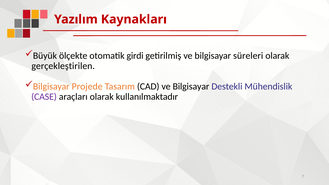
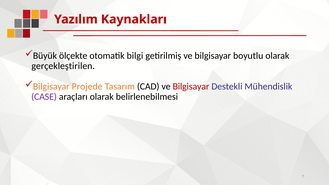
girdi: girdi -> bilgi
süreleri: süreleri -> boyutlu
Bilgisayar at (191, 86) colour: black -> red
kullanılmaktadır: kullanılmaktadır -> belirlenebilmesi
